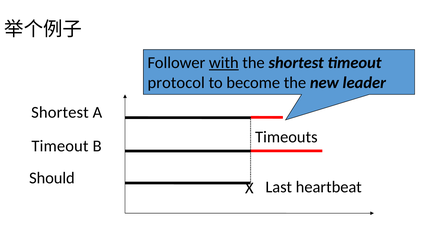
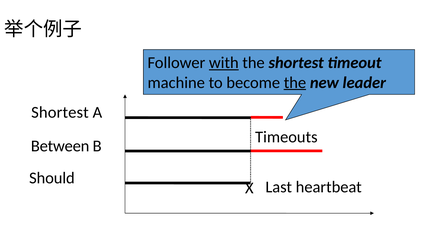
protocol: protocol -> machine
the at (295, 82) underline: none -> present
Timeout at (60, 146): Timeout -> Between
